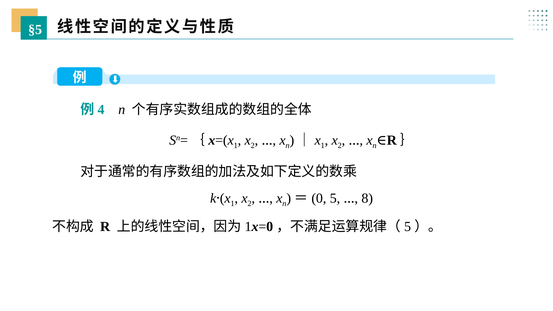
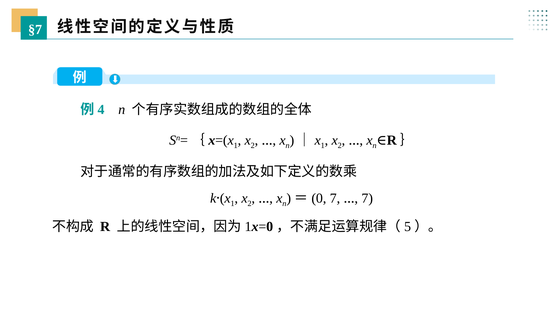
§5: §5 -> §7
5 at (335, 198): 5 -> 7
8 at (367, 198): 8 -> 7
